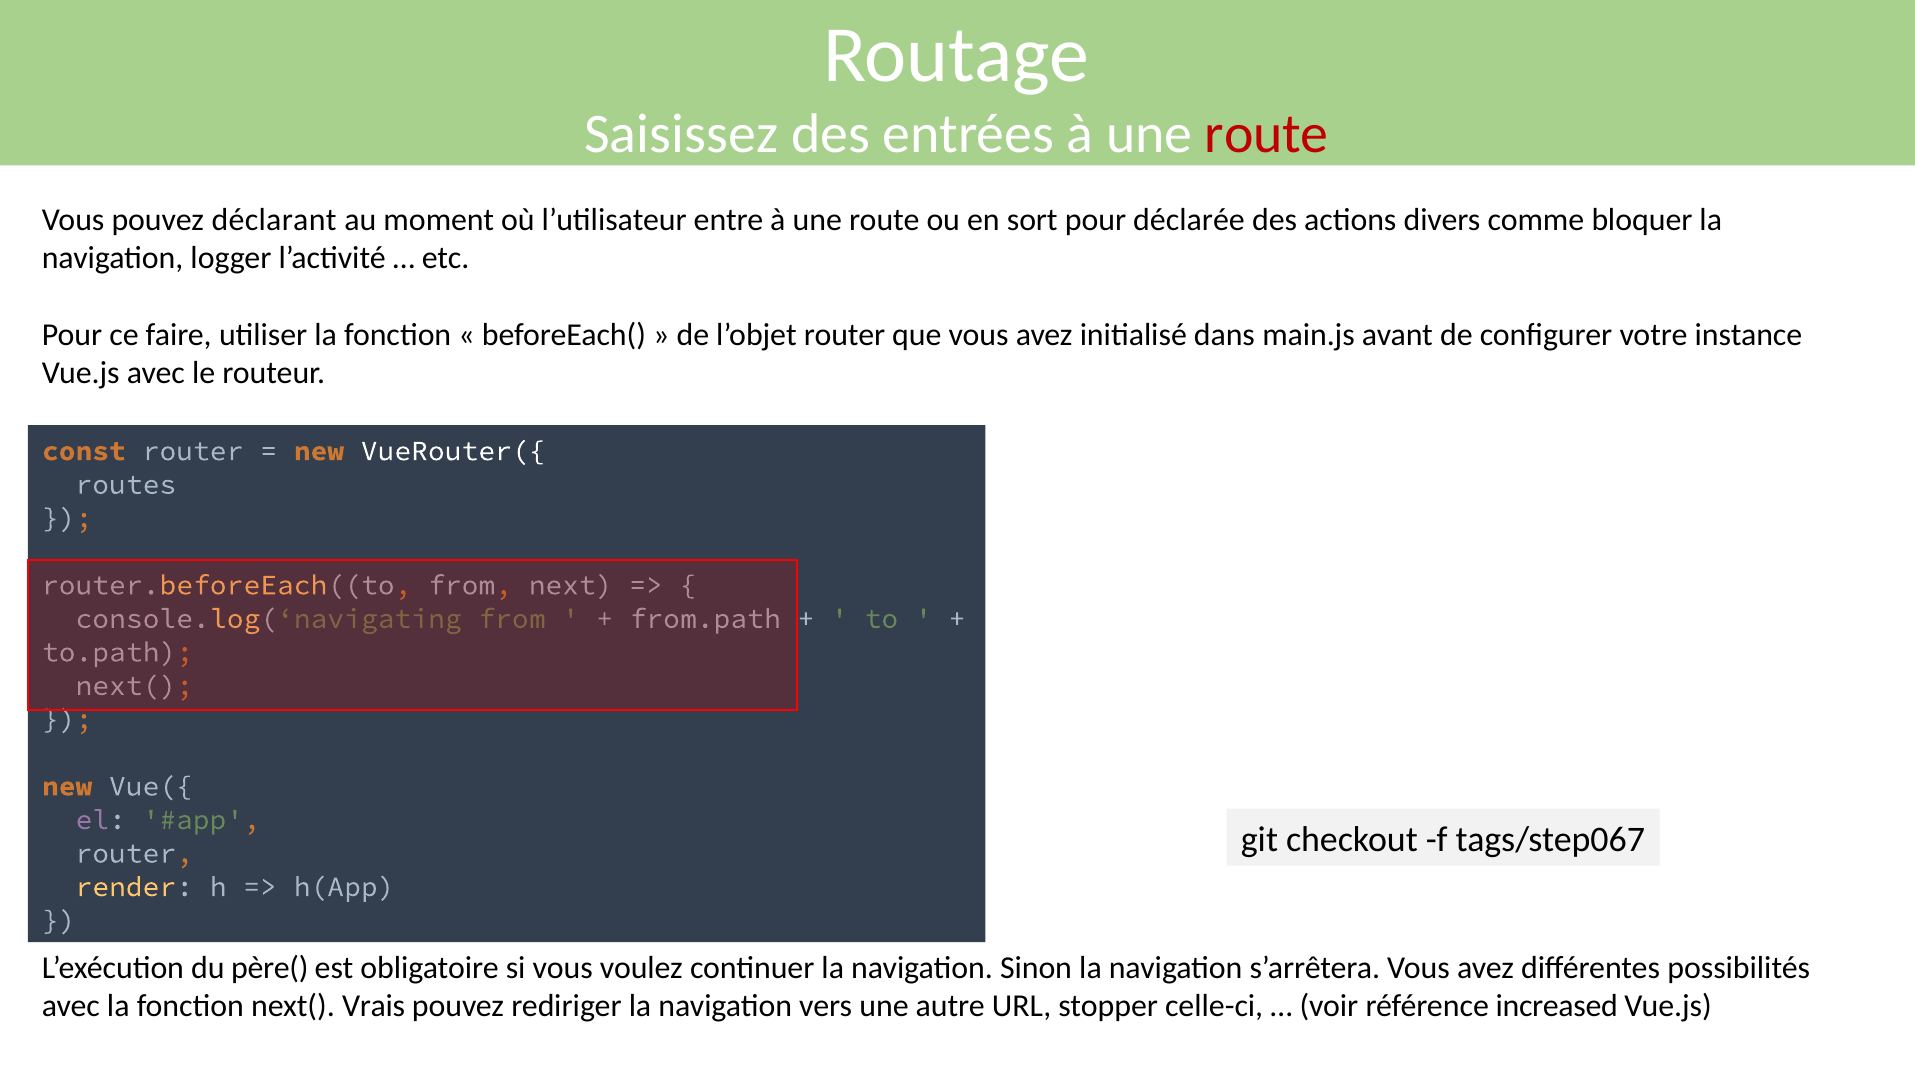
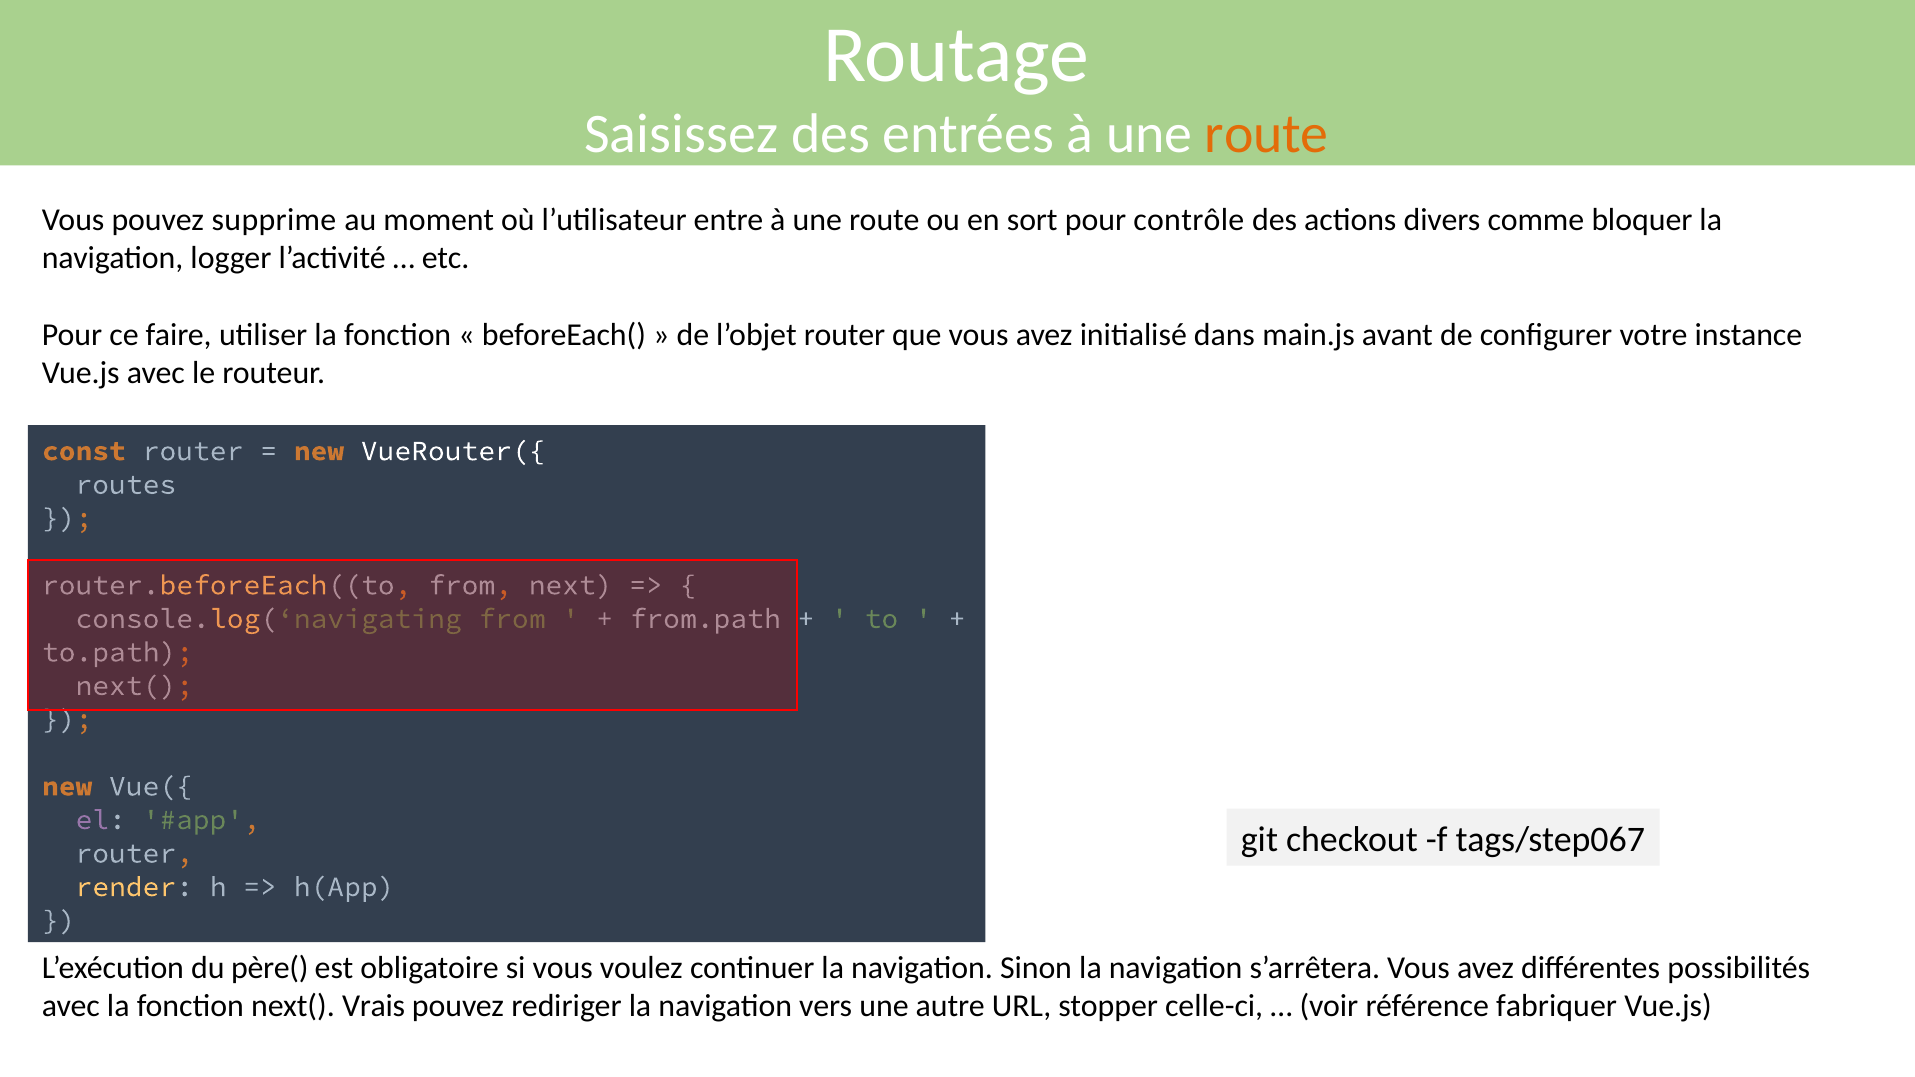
route at (1267, 134) colour: red -> orange
déclarant: déclarant -> supprime
déclarée: déclarée -> contrôle
increased: increased -> fabriquer
